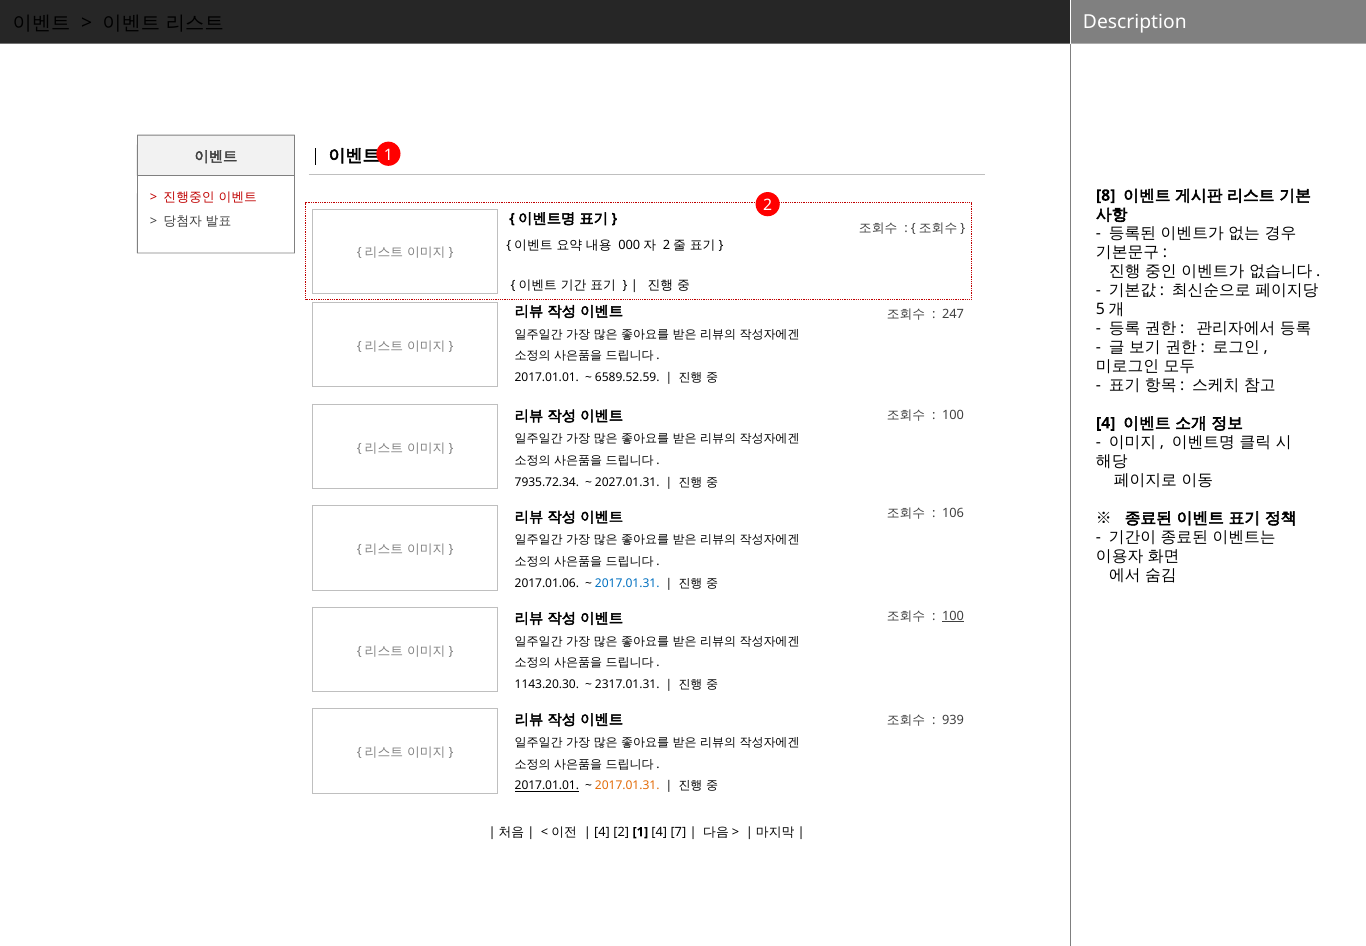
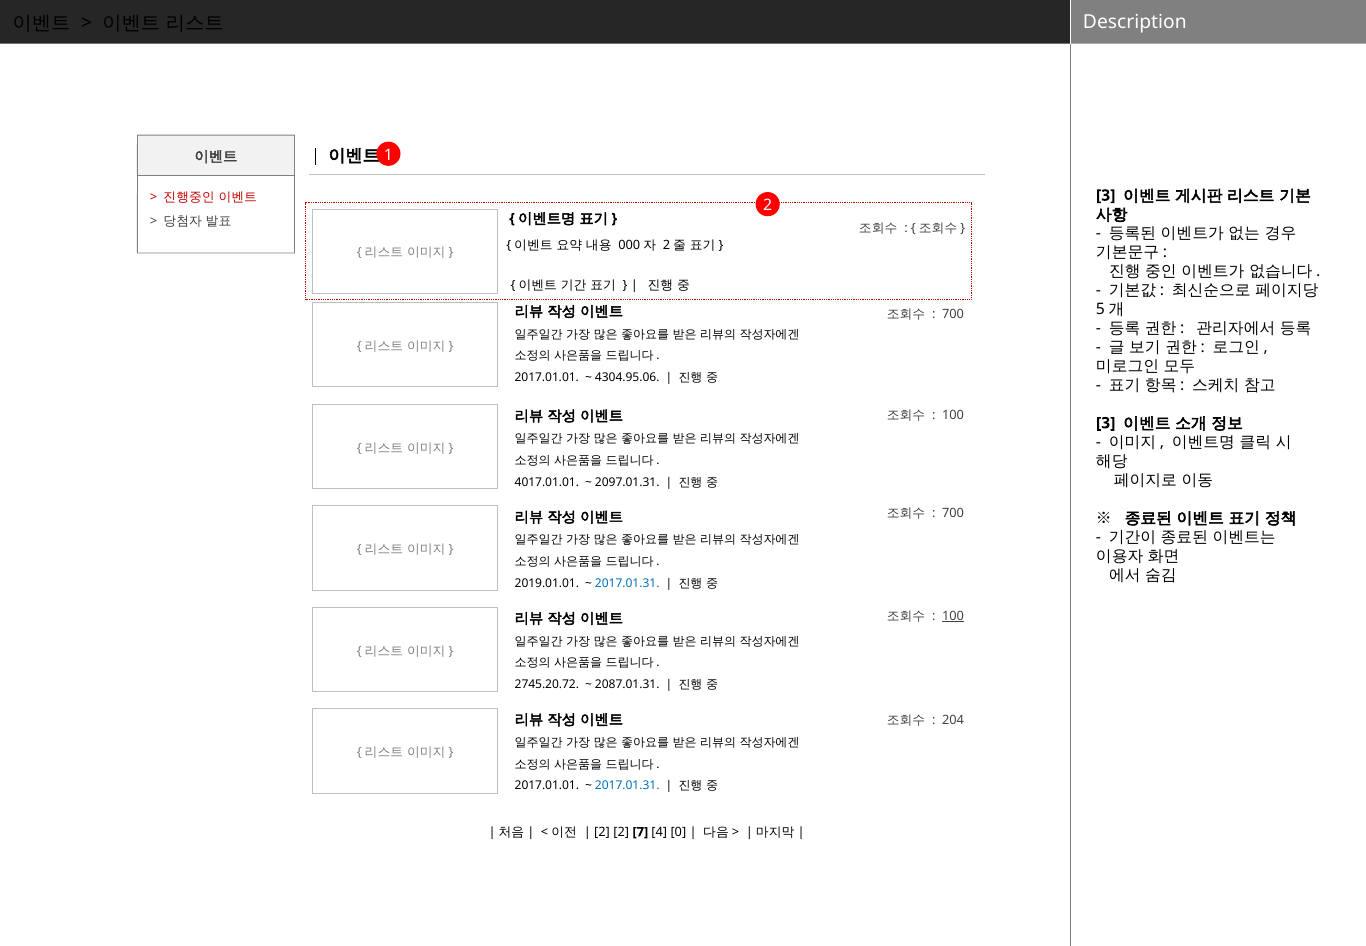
8 at (1106, 195): 8 -> 3
247 at (953, 314): 247 -> 700
6589.52.59: 6589.52.59 -> 4304.95.06
4 at (1106, 423): 4 -> 3
7935.72.34: 7935.72.34 -> 4017.01.01
2027.01.31: 2027.01.31 -> 2097.01.31
106 at (953, 513): 106 -> 700
2017.01.06: 2017.01.06 -> 2019.01.01
1143.20.30: 1143.20.30 -> 2745.20.72
2317.01.31: 2317.01.31 -> 2087.01.31
939: 939 -> 204
2017.01.01 at (547, 786) underline: present -> none
2017.01.31 at (627, 786) colour: orange -> blue
4 at (602, 832): 4 -> 2
2 1: 1 -> 7
7: 7 -> 0
